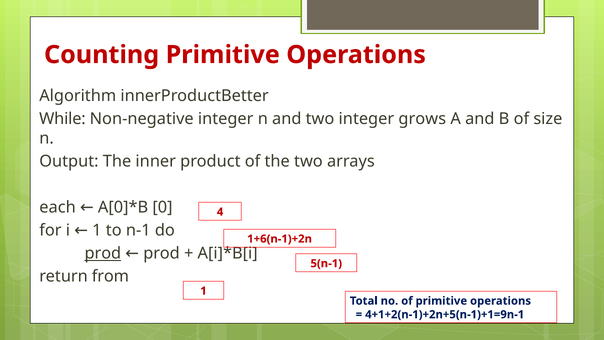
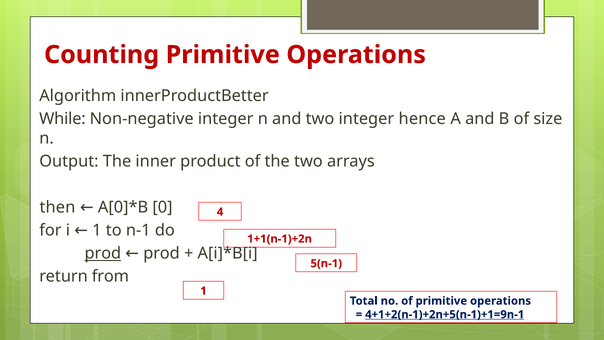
grows: grows -> hence
each: each -> then
1+6(n-1)+2n: 1+6(n-1)+2n -> 1+1(n-1)+2n
4+1+2(n-1)+2n+5(n-1)+1=9n-1 underline: none -> present
